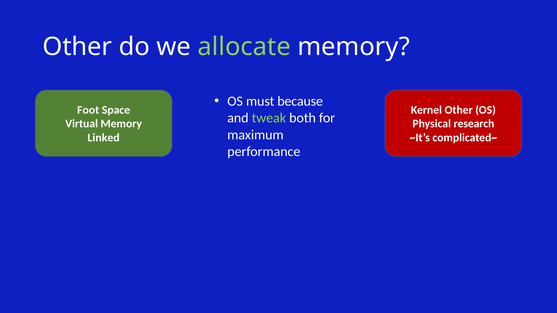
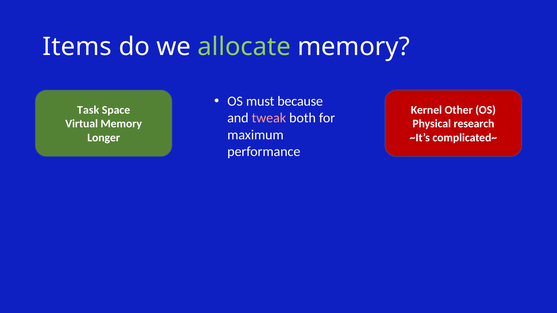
Other at (77, 47): Other -> Items
Foot: Foot -> Task
tweak colour: light green -> pink
Linked: Linked -> Longer
